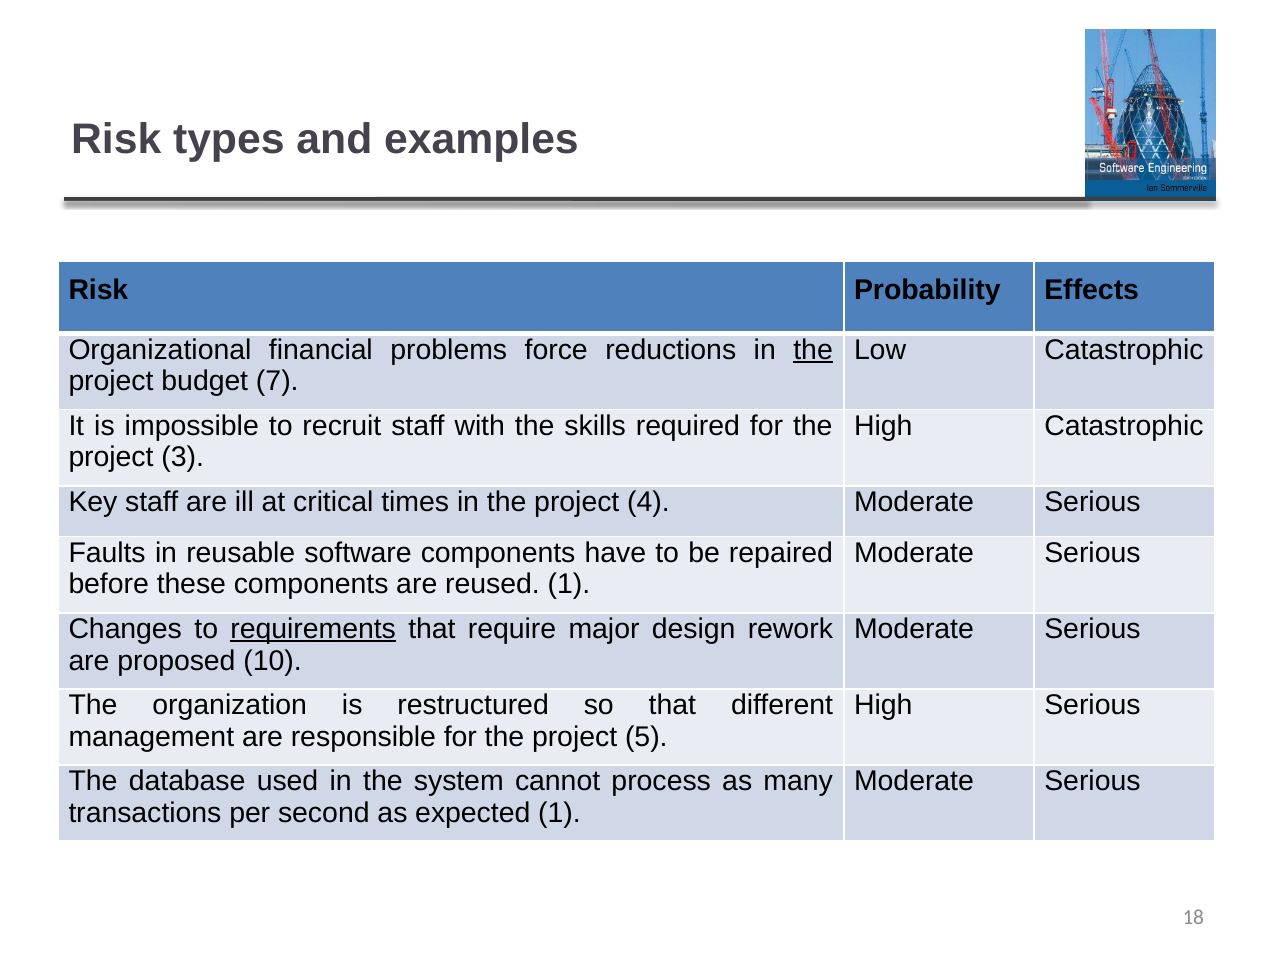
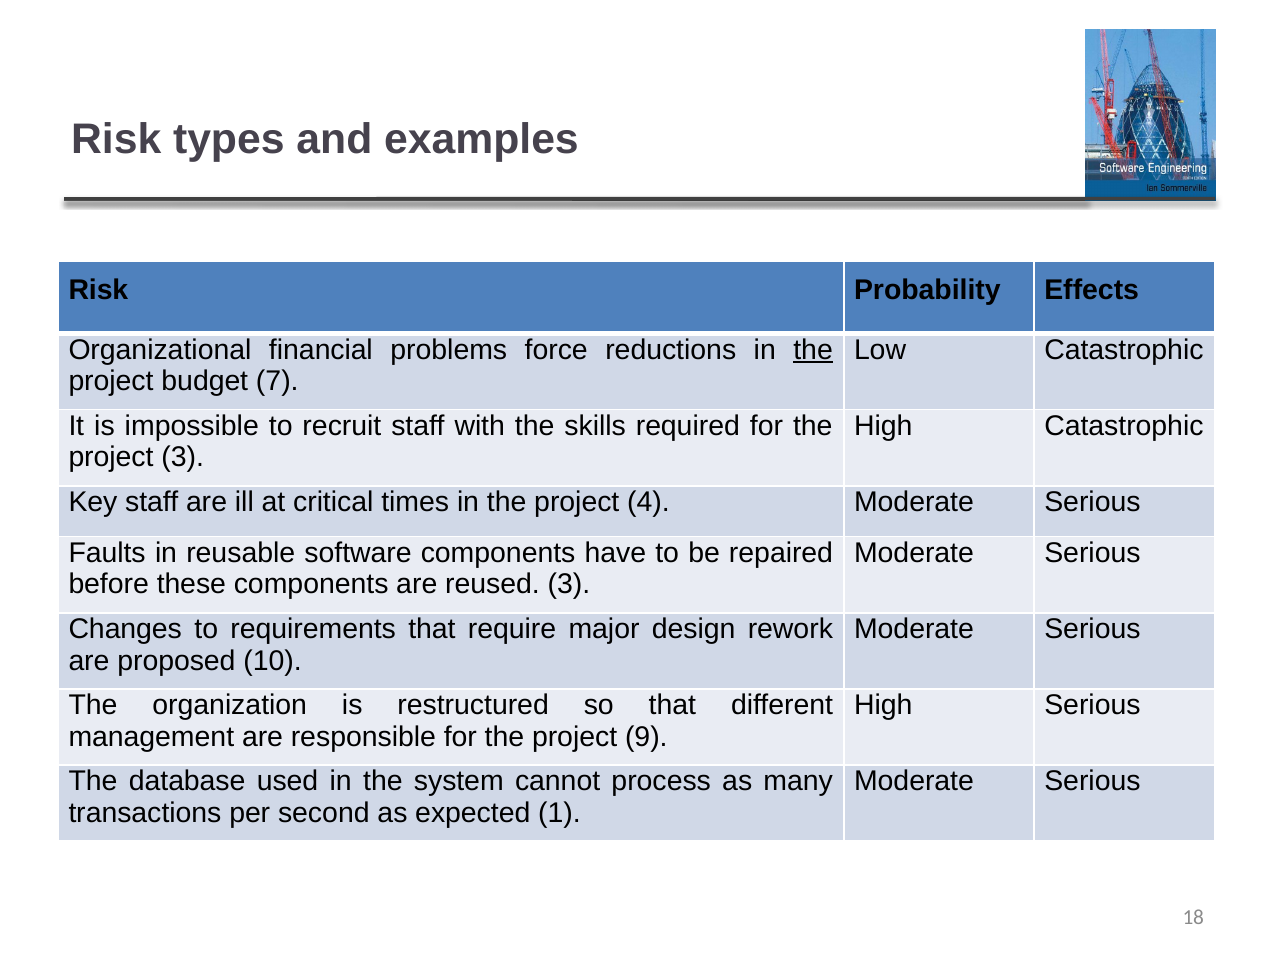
reused 1: 1 -> 3
requirements underline: present -> none
5: 5 -> 9
